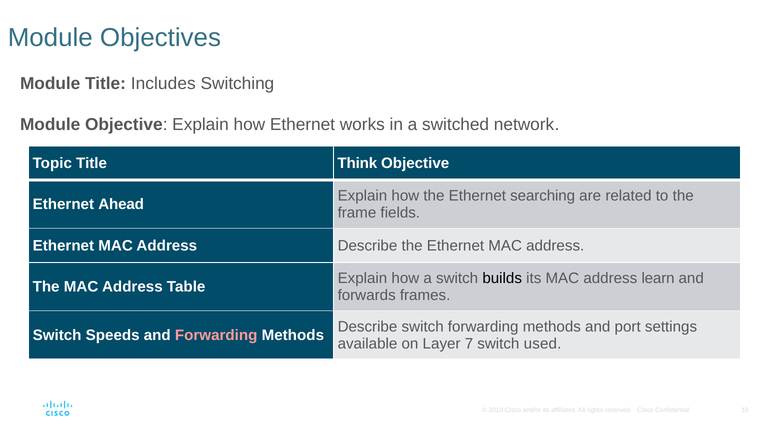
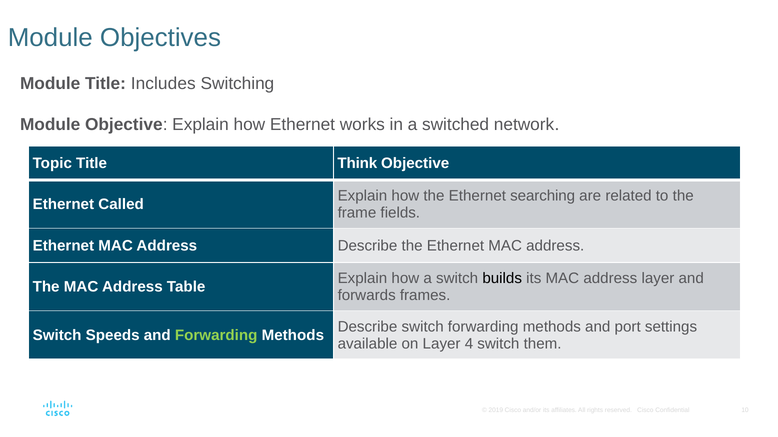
Ahead: Ahead -> Called
address learn: learn -> layer
Forwarding at (216, 336) colour: pink -> light green
7: 7 -> 4
used: used -> them
